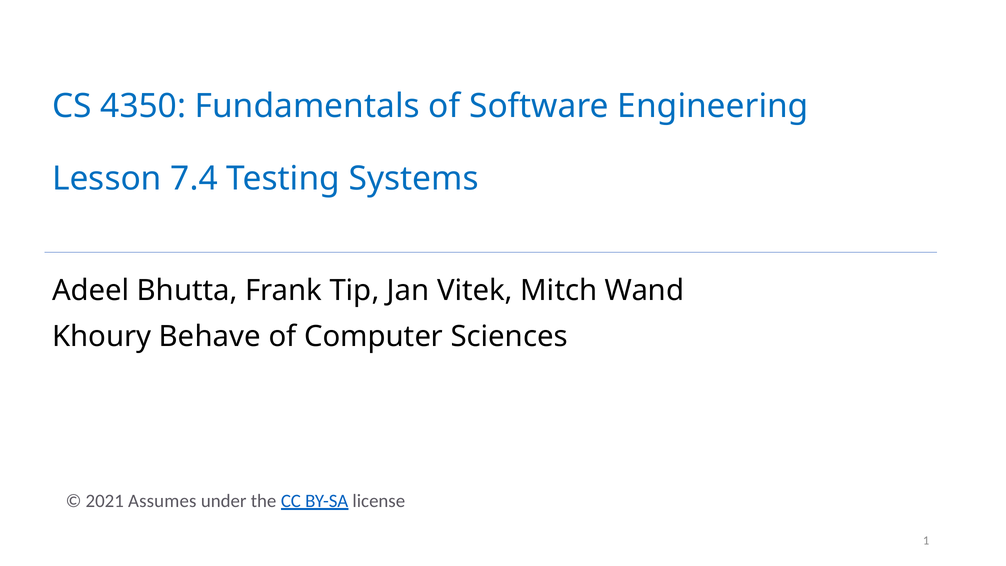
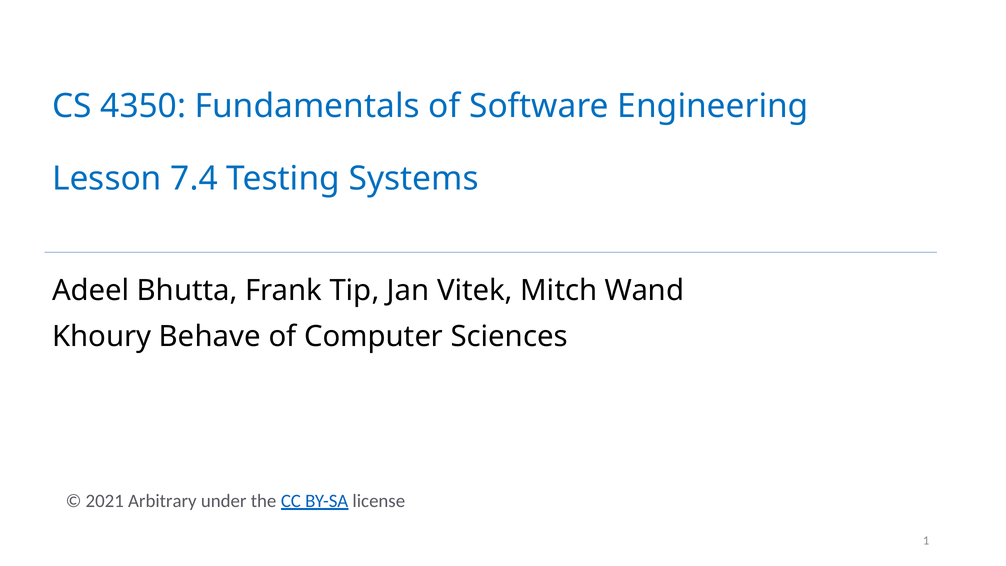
Assumes: Assumes -> Arbitrary
